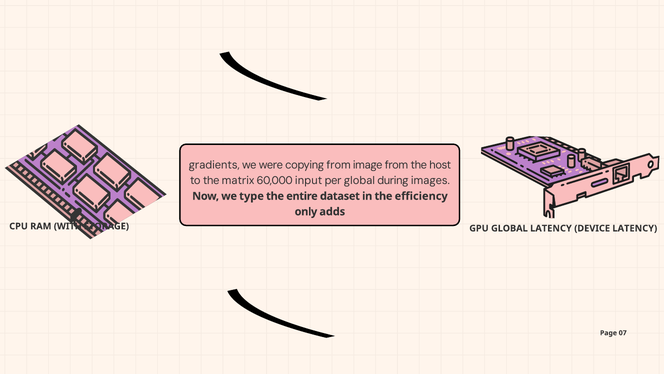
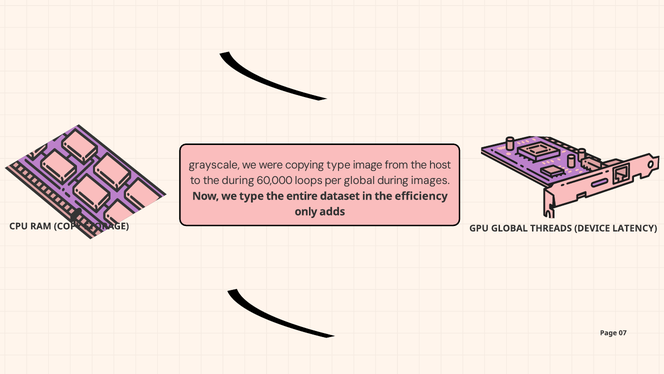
gradients: gradients -> grayscale
copying from: from -> type
the matrix: matrix -> during
input: input -> loops
WITH: WITH -> COPY
GLOBAL LATENCY: LATENCY -> THREADS
